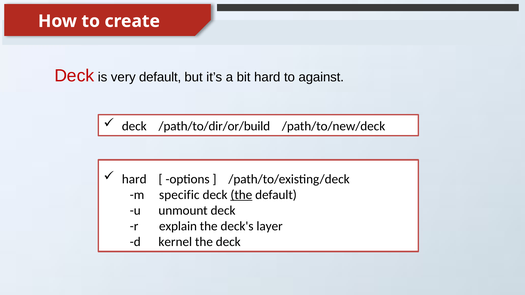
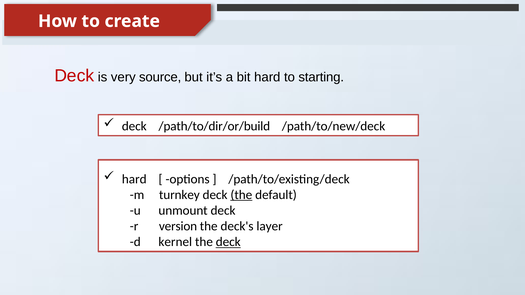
very default: default -> source
against: against -> starting
specific: specific -> turnkey
explain: explain -> version
deck at (228, 242) underline: none -> present
